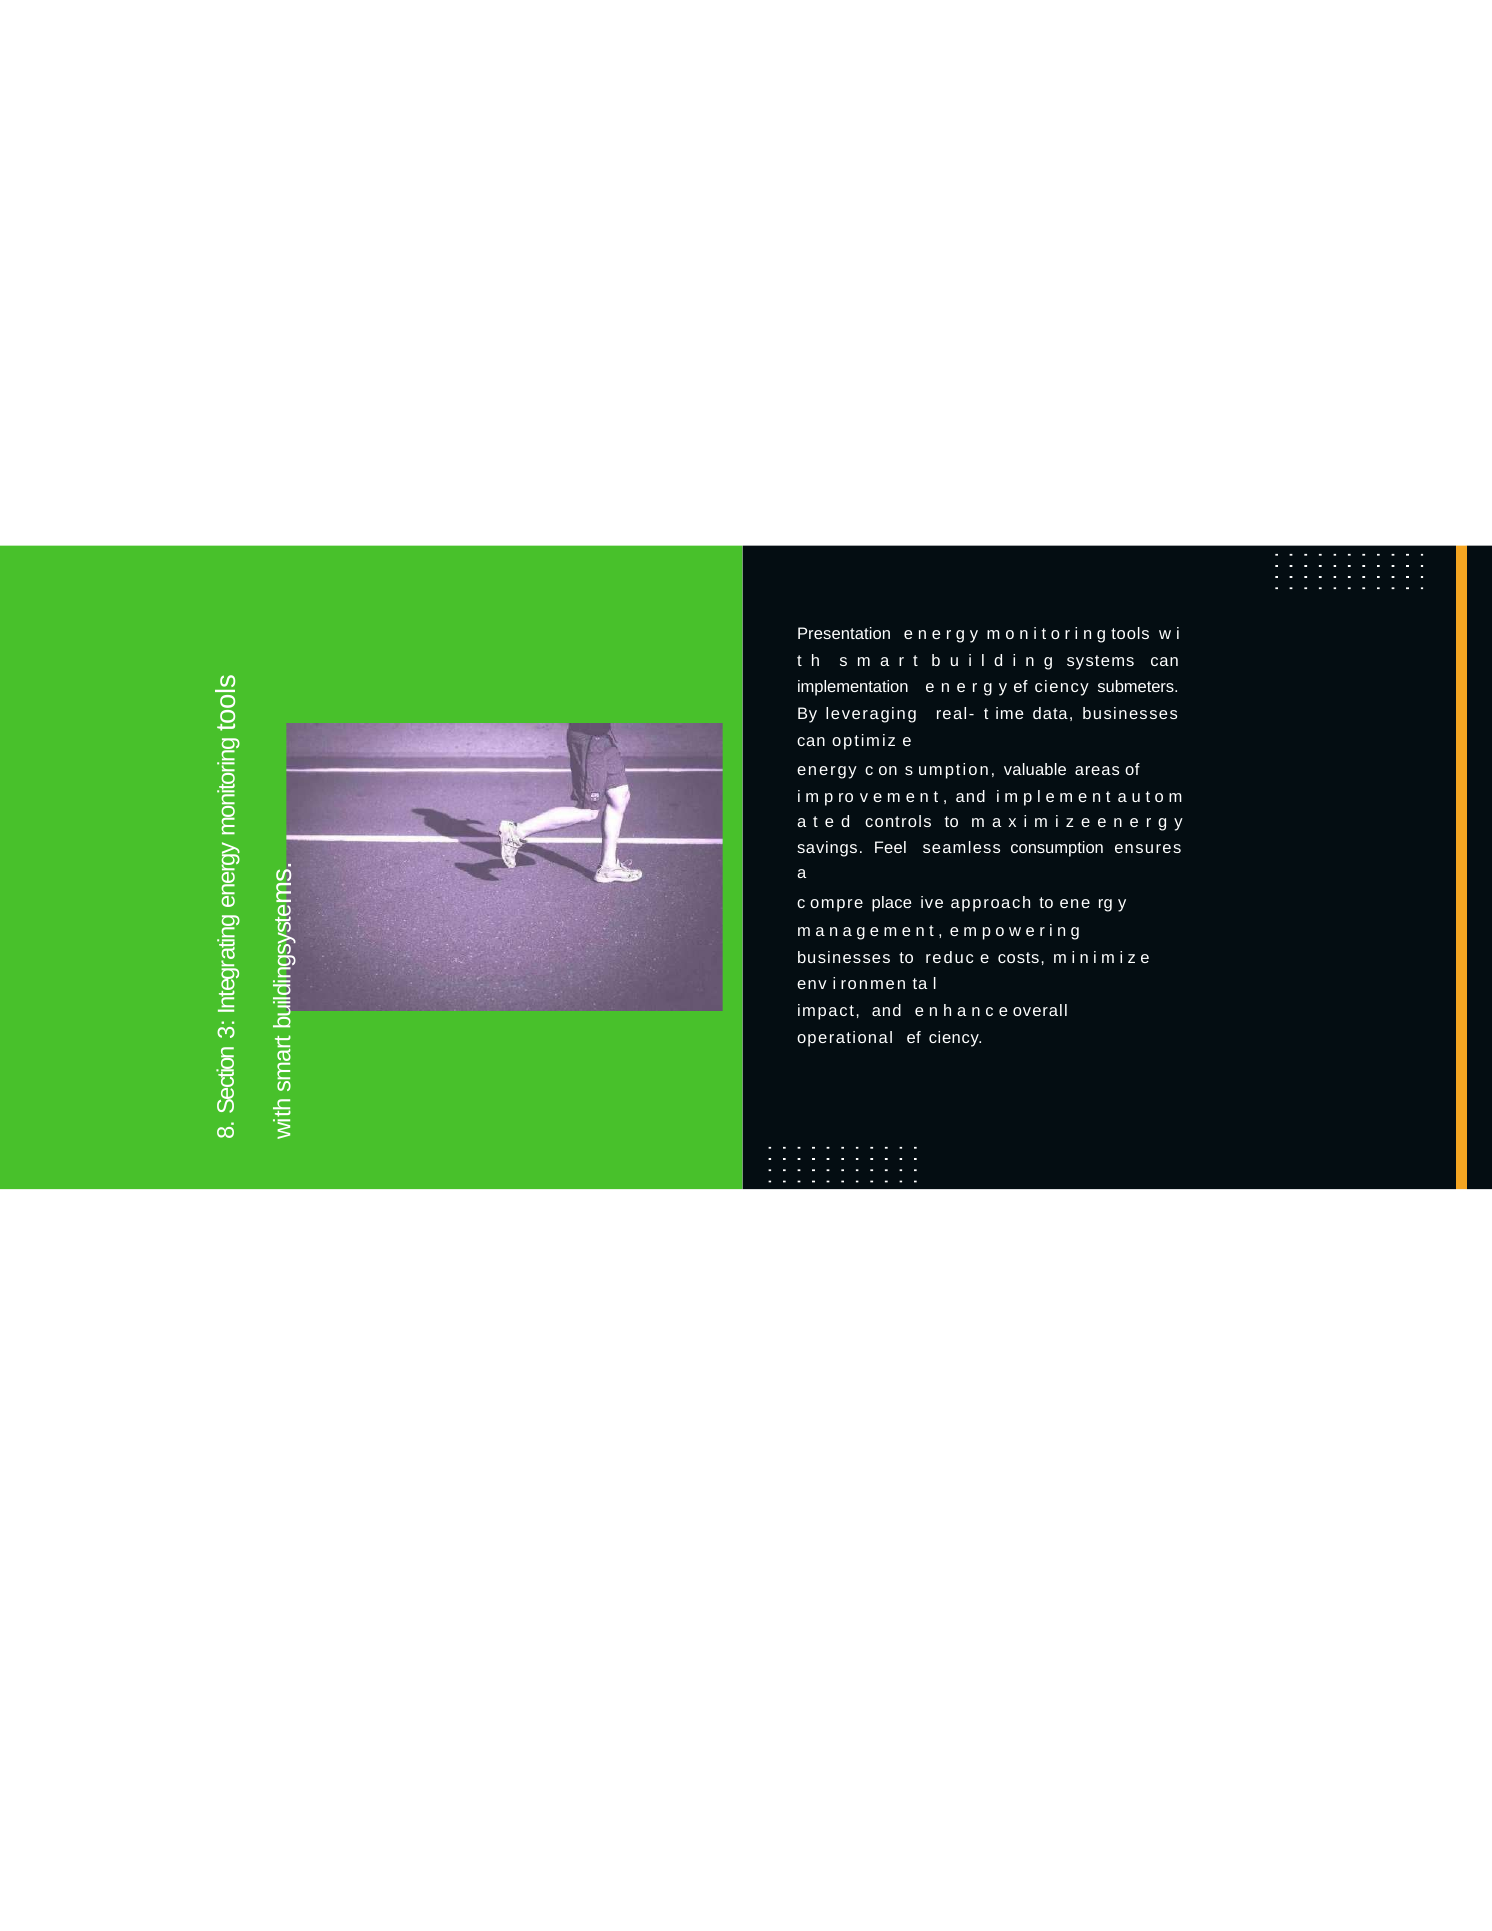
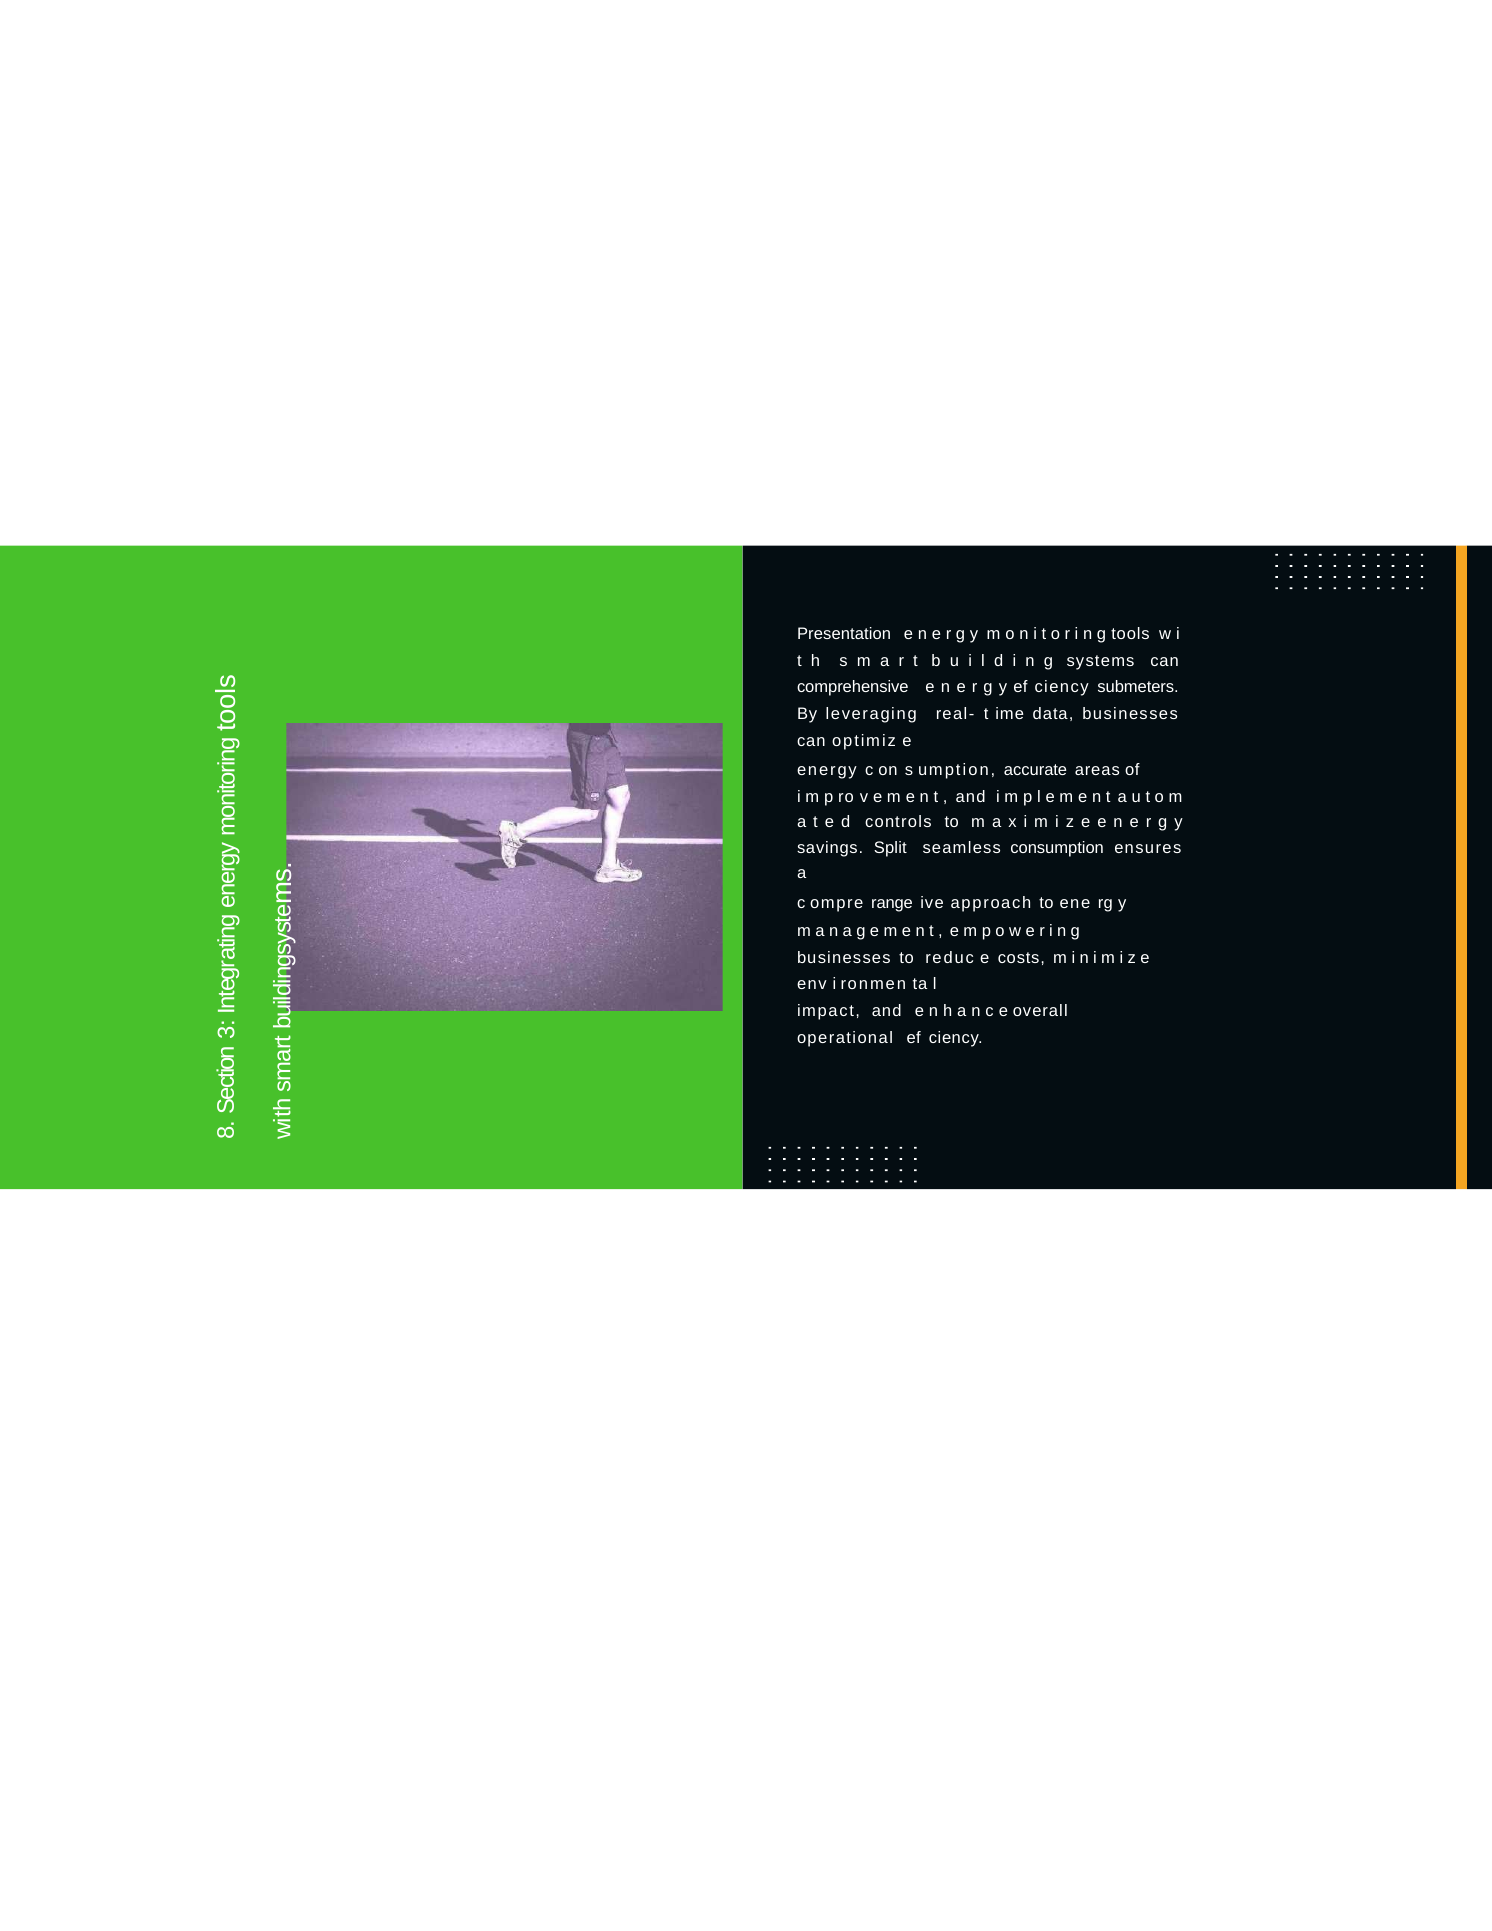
implementation: implementation -> comprehensive
valuable: valuable -> accurate
Feel: Feel -> Split
place: place -> range
